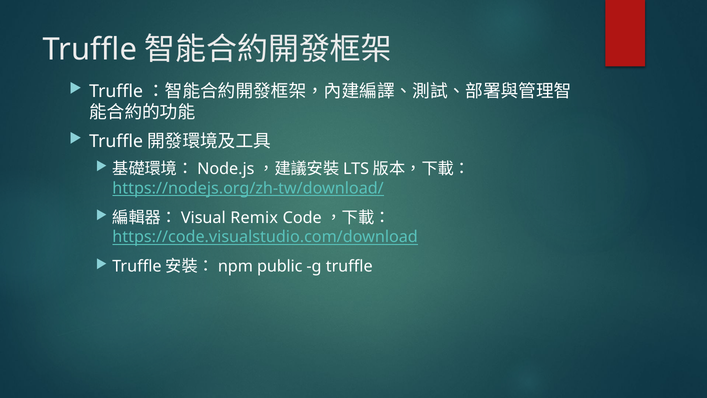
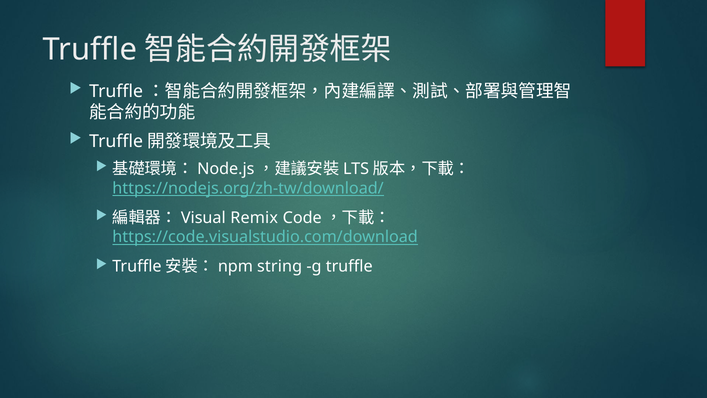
public: public -> string
